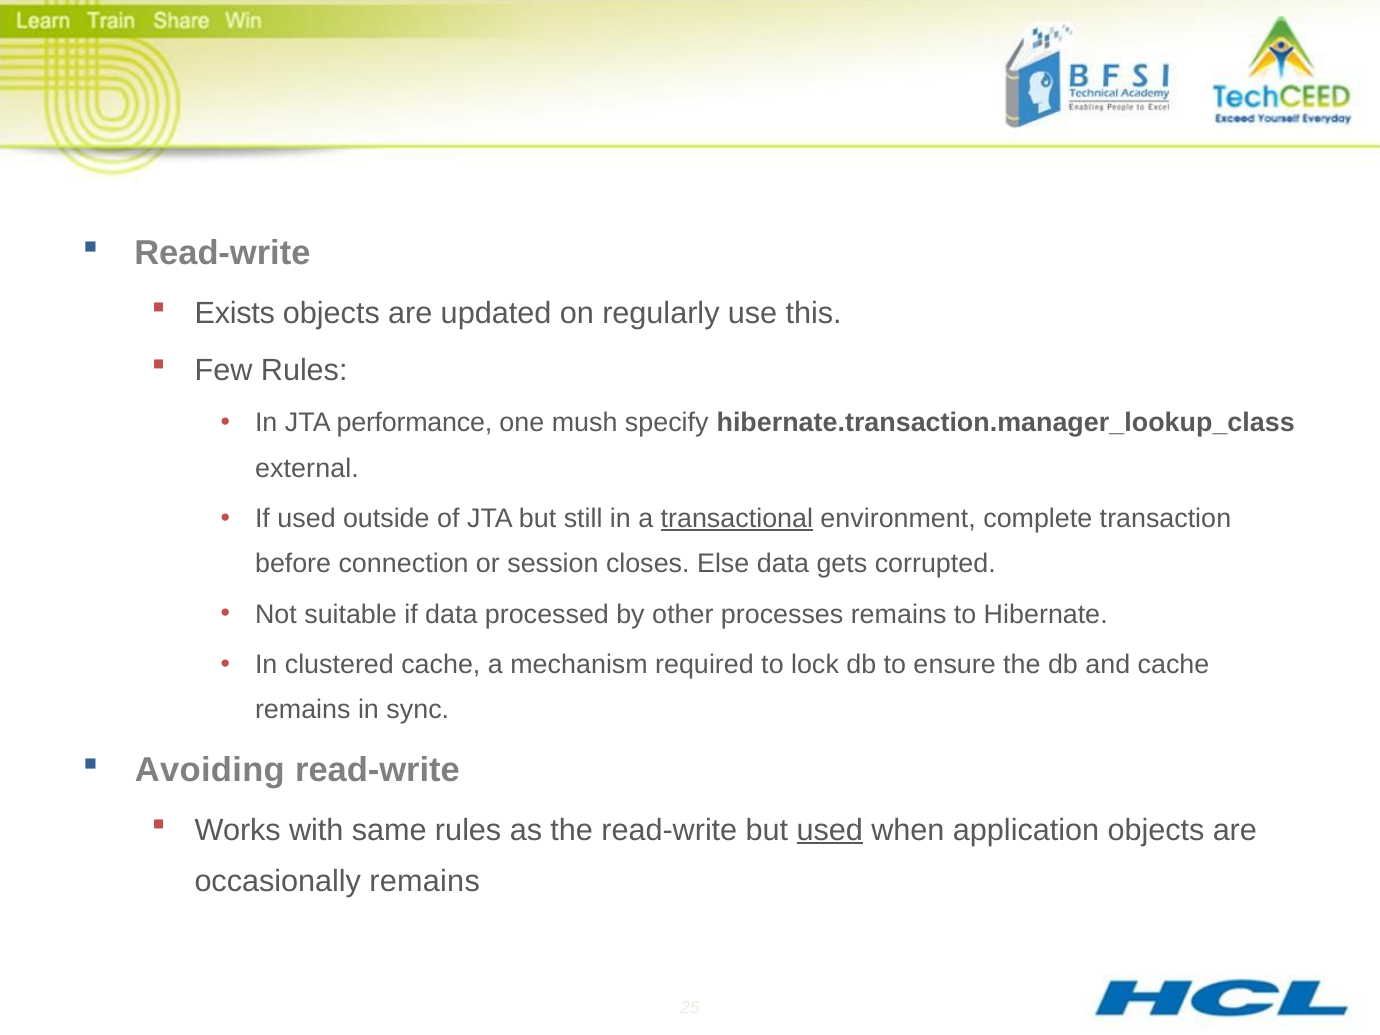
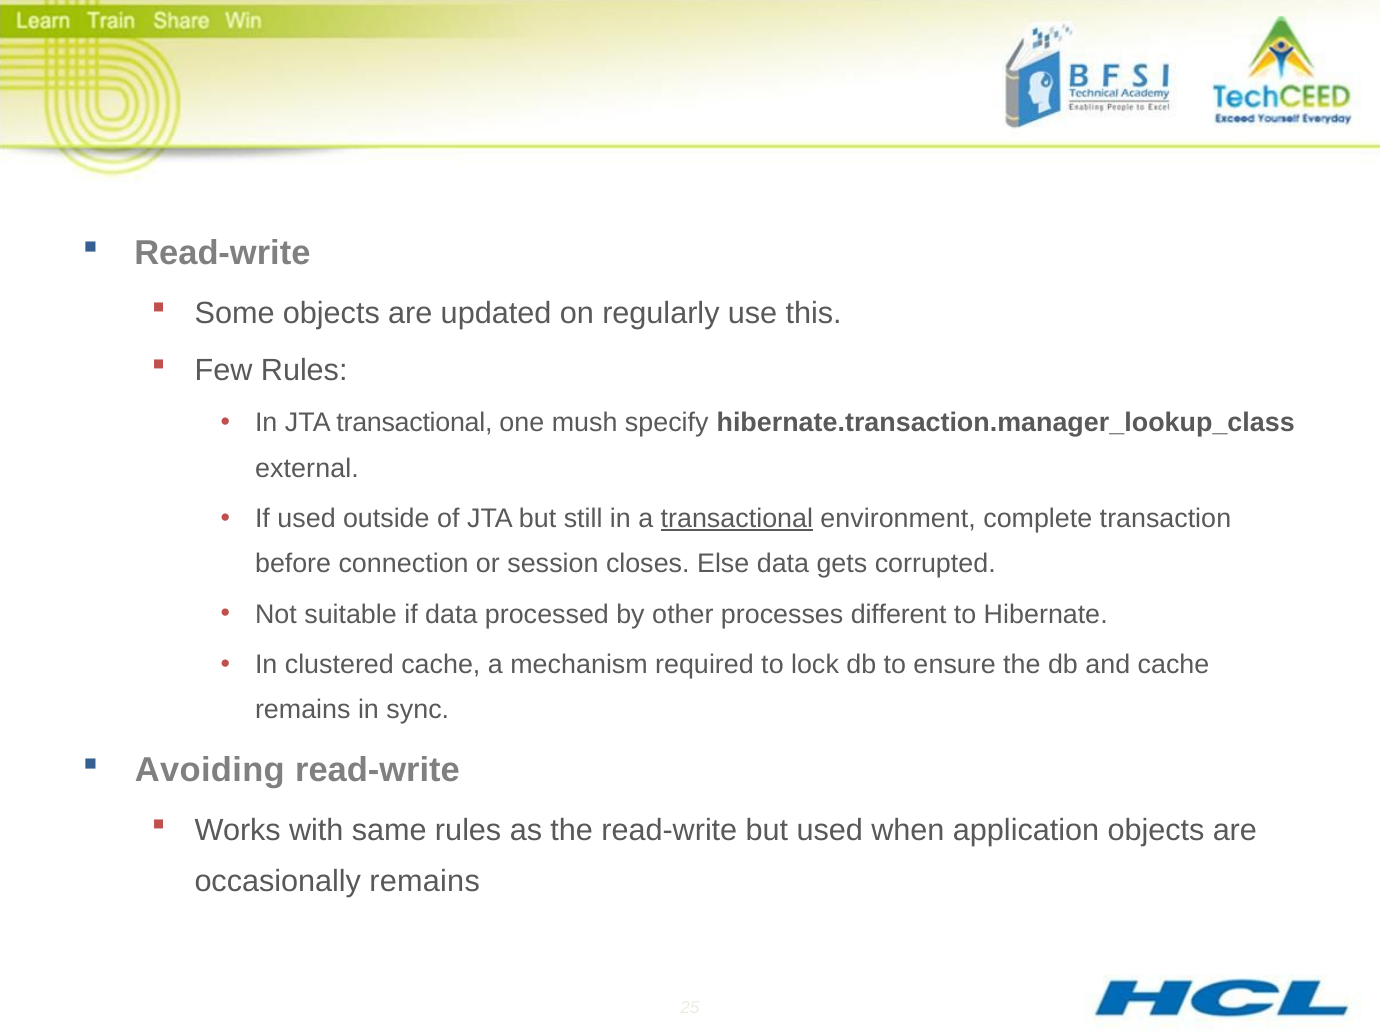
Exists: Exists -> Some
JTA performance: performance -> transactional
processes remains: remains -> different
used at (830, 830) underline: present -> none
